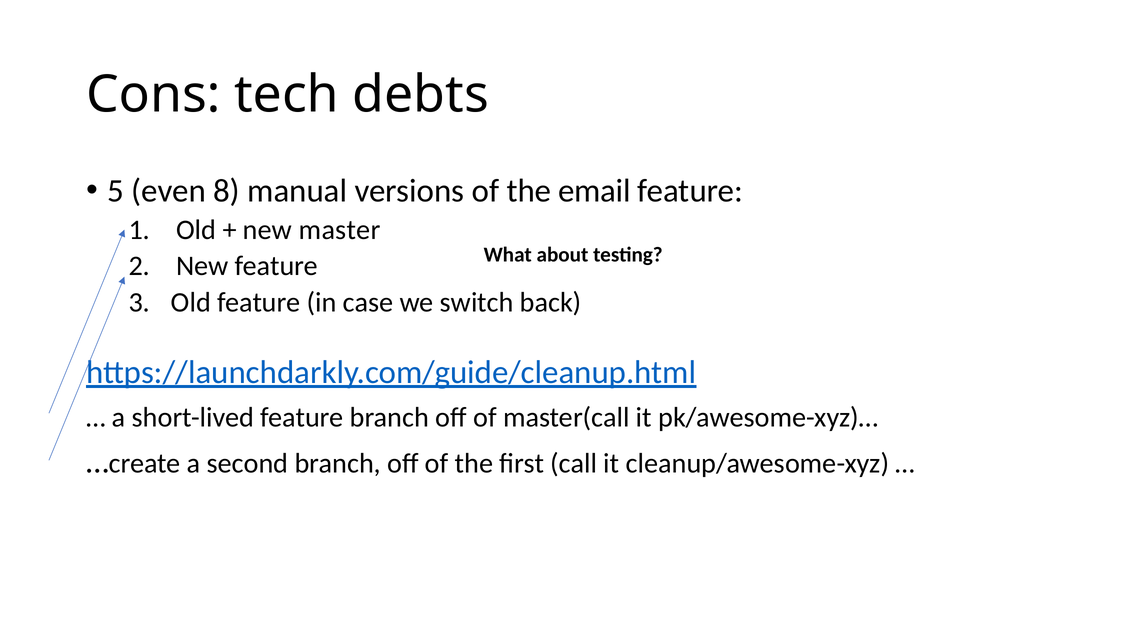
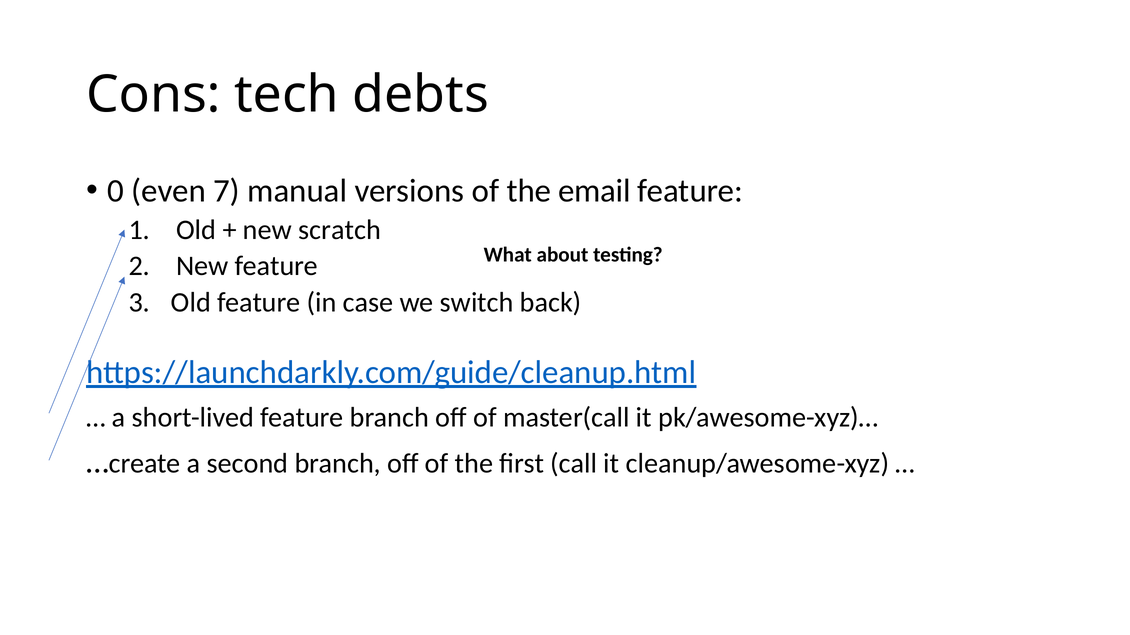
5: 5 -> 0
8: 8 -> 7
master: master -> scratch
